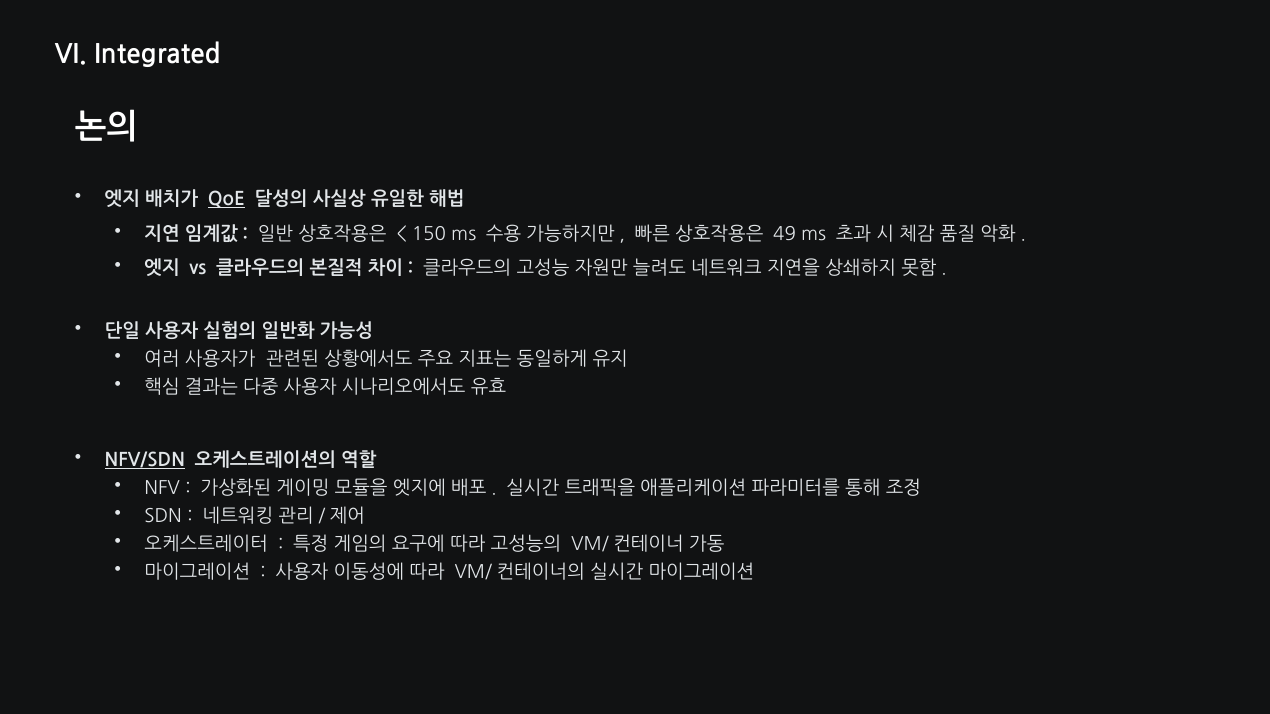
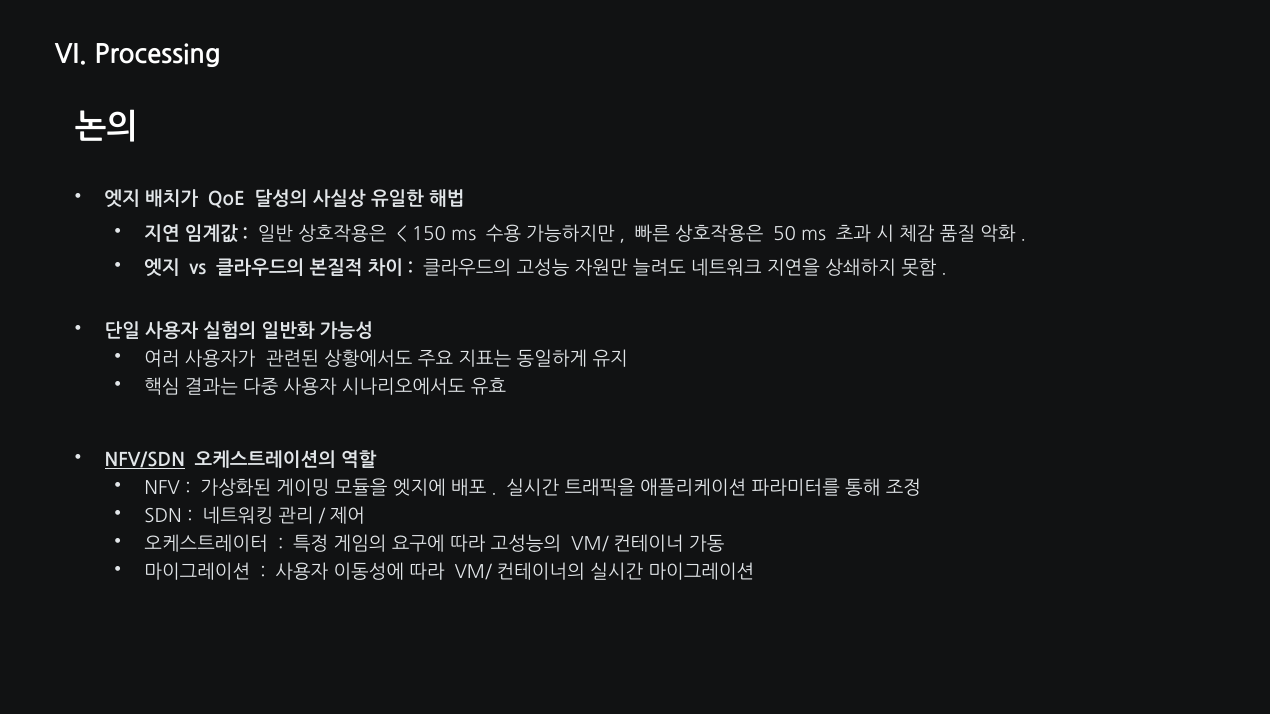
Integrated: Integrated -> Processing
QoE underline: present -> none
49: 49 -> 50
